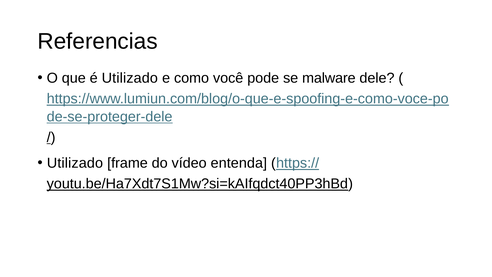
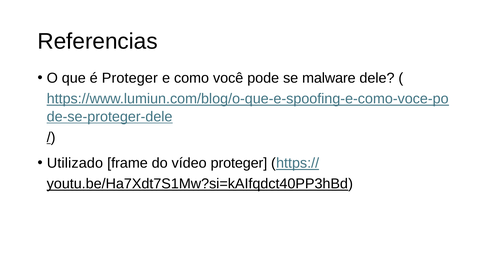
é Utilizado: Utilizado -> Proteger
vídeo entenda: entenda -> proteger
